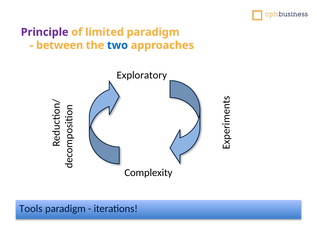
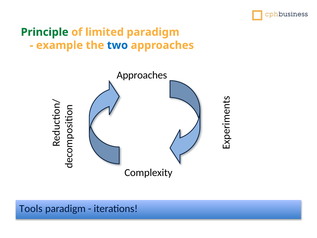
Principle colour: purple -> green
between: between -> example
Exploratory at (142, 75): Exploratory -> Approaches
